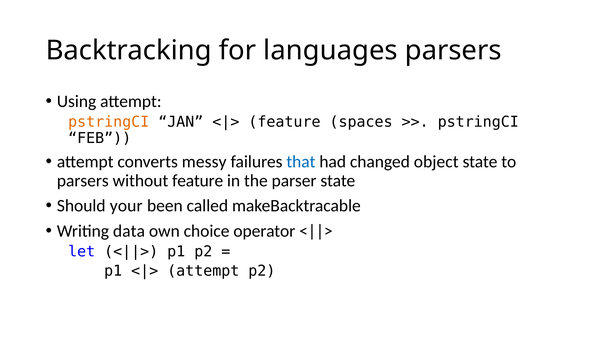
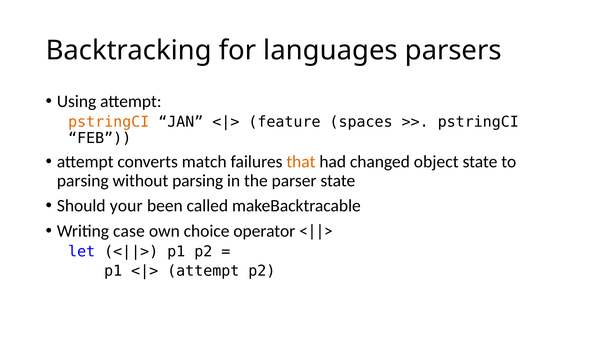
messy: messy -> match
that colour: blue -> orange
parsers at (83, 181): parsers -> parsing
without feature: feature -> parsing
data: data -> case
